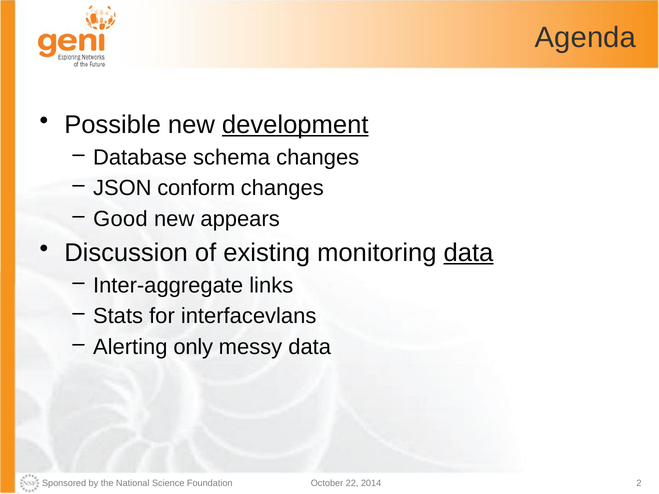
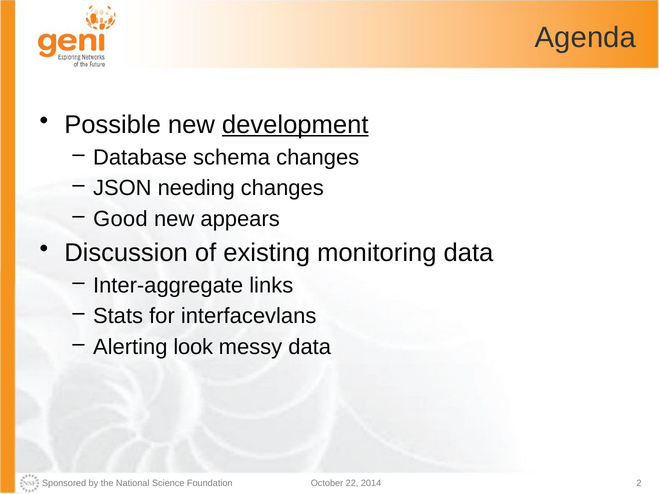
conform: conform -> needing
data at (468, 253) underline: present -> none
only: only -> look
